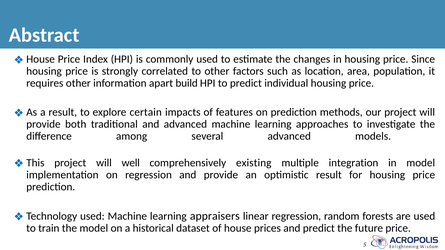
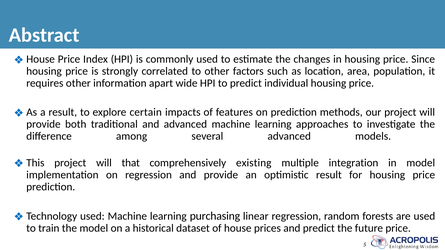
build: build -> wide
well: well -> that
appraisers: appraisers -> purchasing
